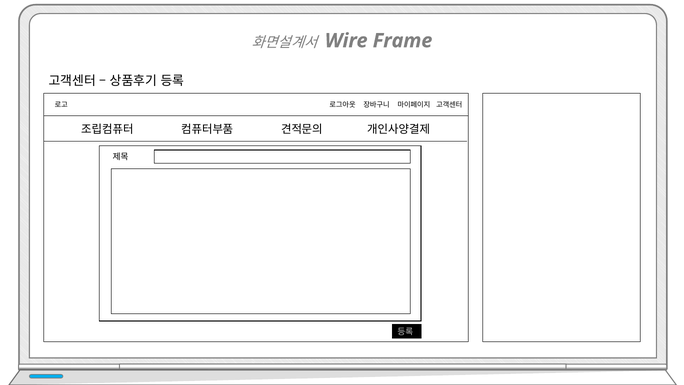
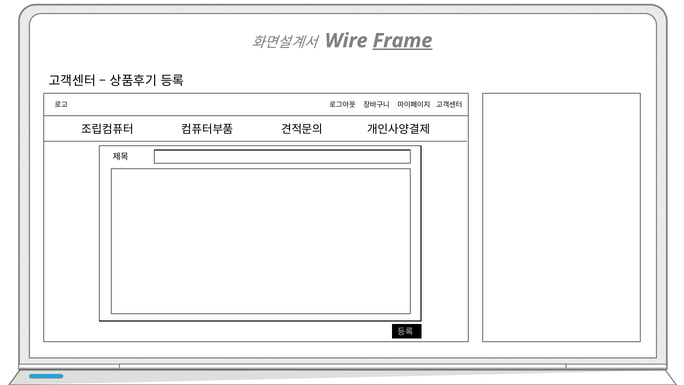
Frame underline: none -> present
